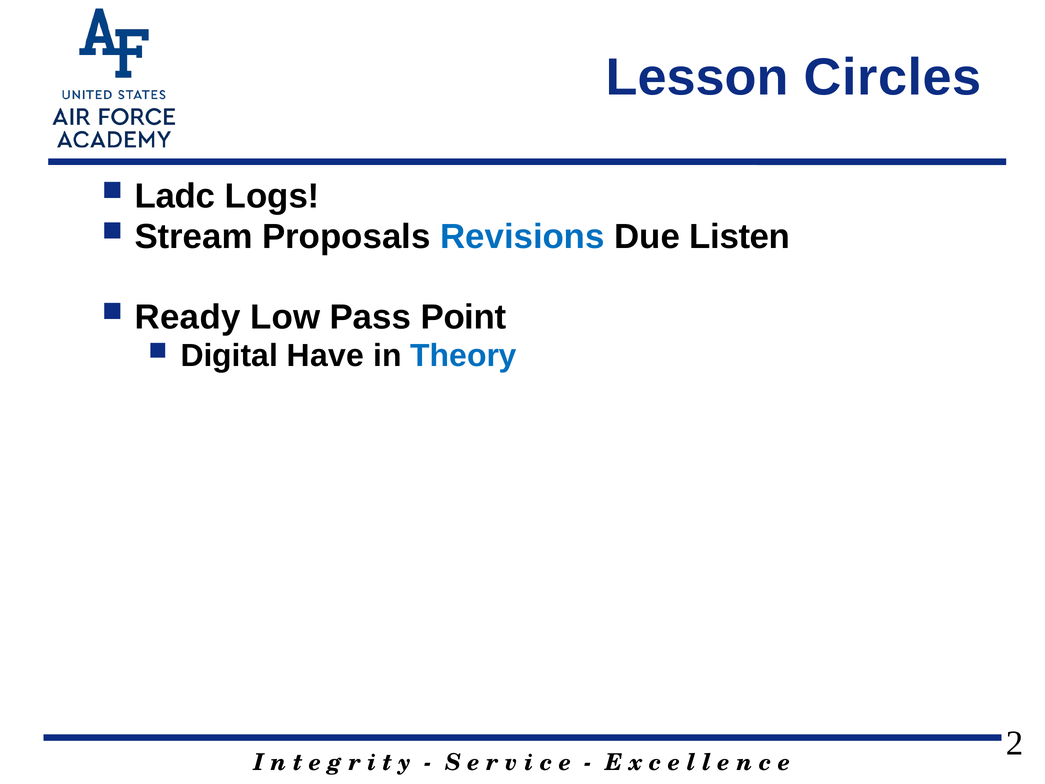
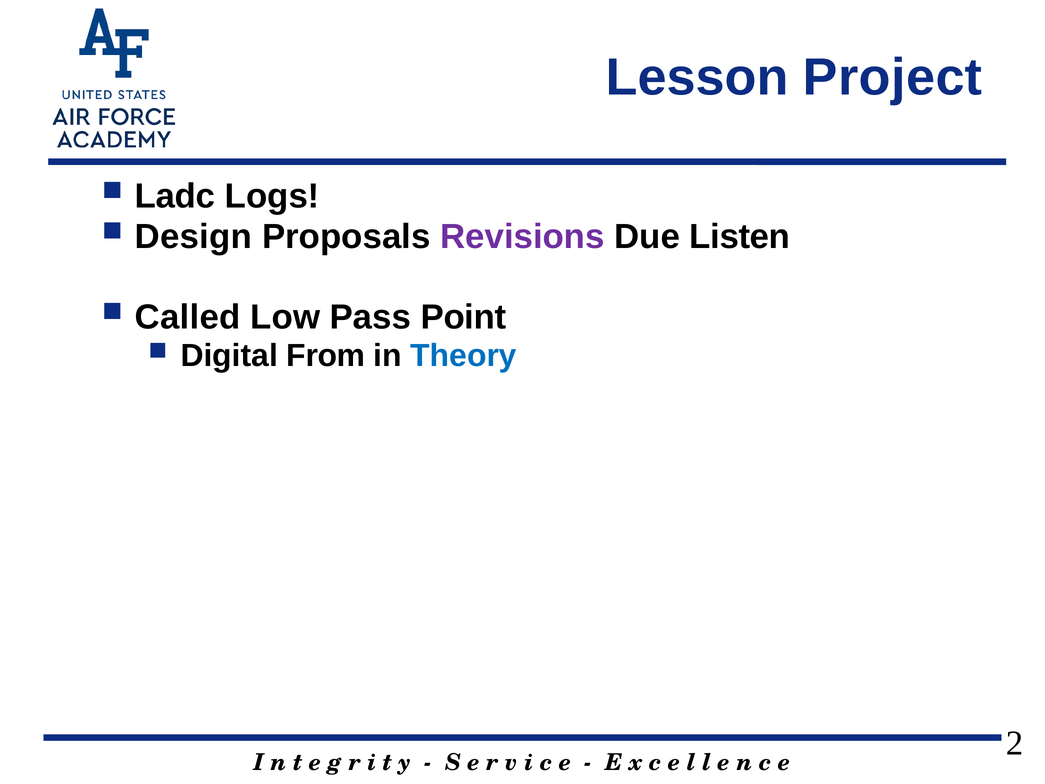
Circles: Circles -> Project
Stream: Stream -> Design
Revisions colour: blue -> purple
Ready: Ready -> Called
Have: Have -> From
